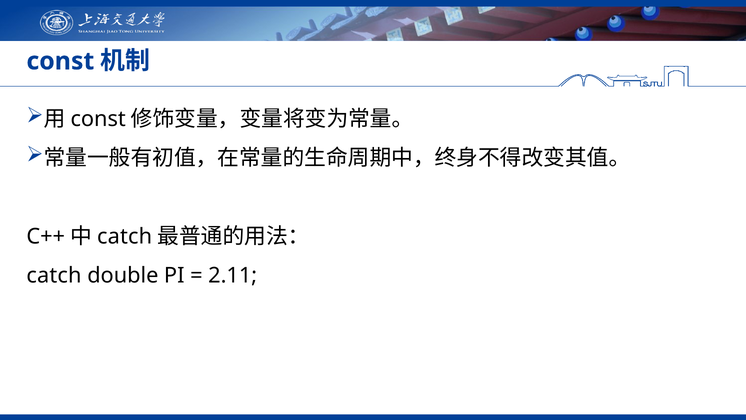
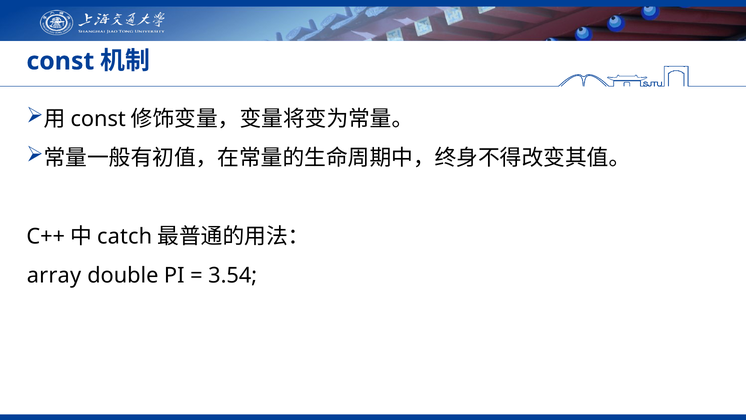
catch at (54, 275): catch -> array
2.11: 2.11 -> 3.54
